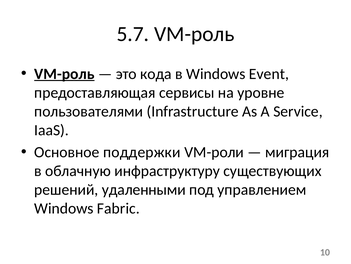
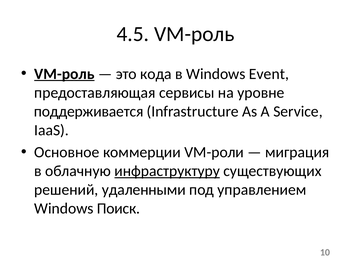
5.7: 5.7 -> 4.5
пользователями: пользователями -> поддерживается
поддержки: поддержки -> коммерции
инфраструктуру underline: none -> present
Fabric: Fabric -> Поиск
